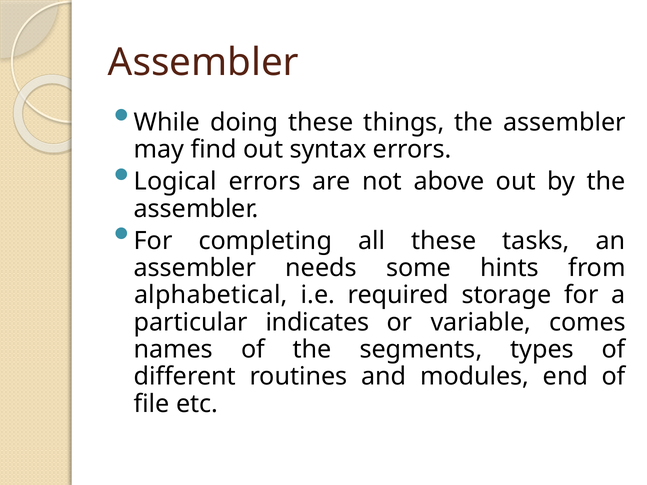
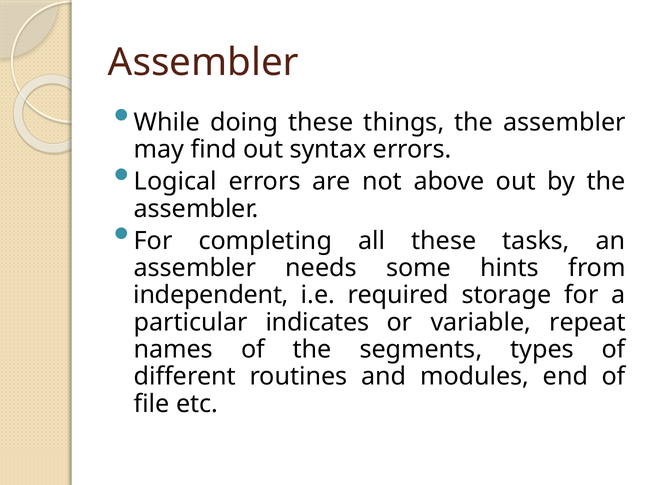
alphabetical: alphabetical -> independent
comes: comes -> repeat
